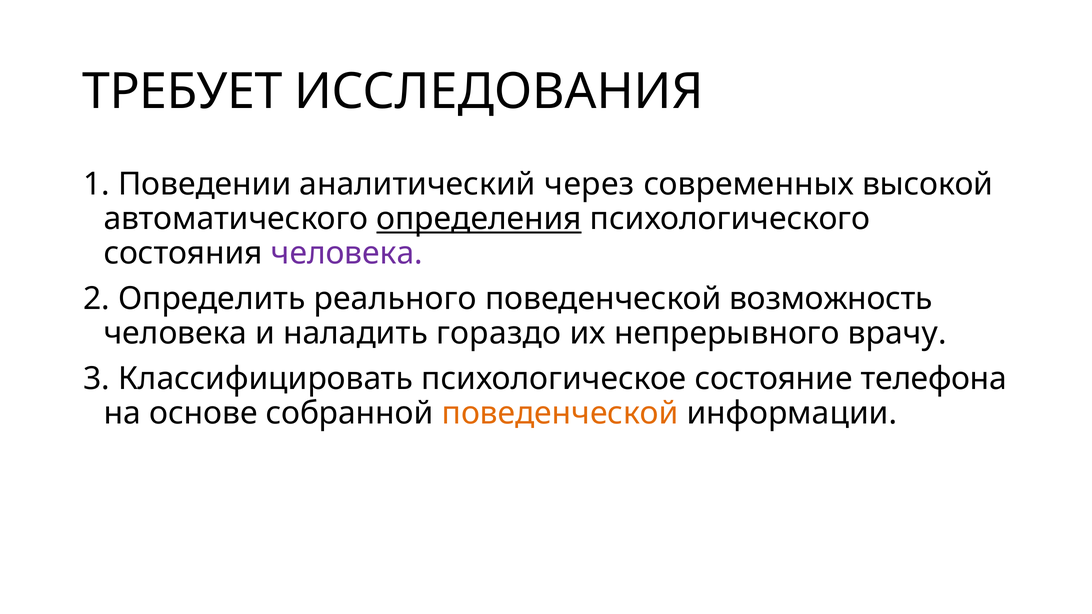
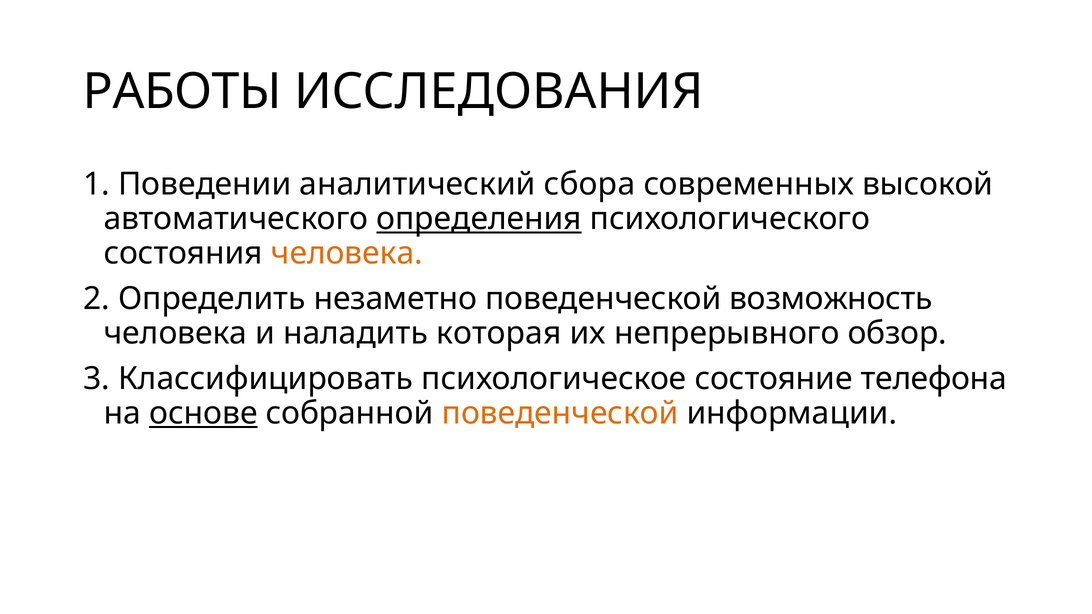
ТРЕБУЕТ: ТРЕБУЕТ -> РАБОТЫ
через: через -> сбора
человека at (347, 253) colour: purple -> orange
реального: реального -> незаметно
гораздо: гораздо -> которая
врачу: врачу -> обзор
основе underline: none -> present
